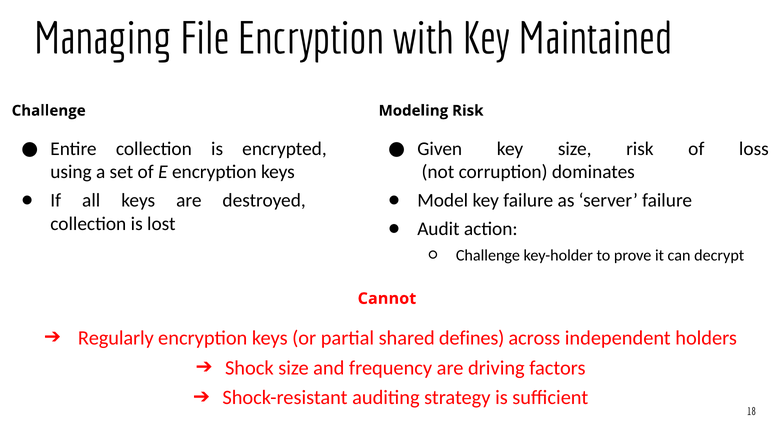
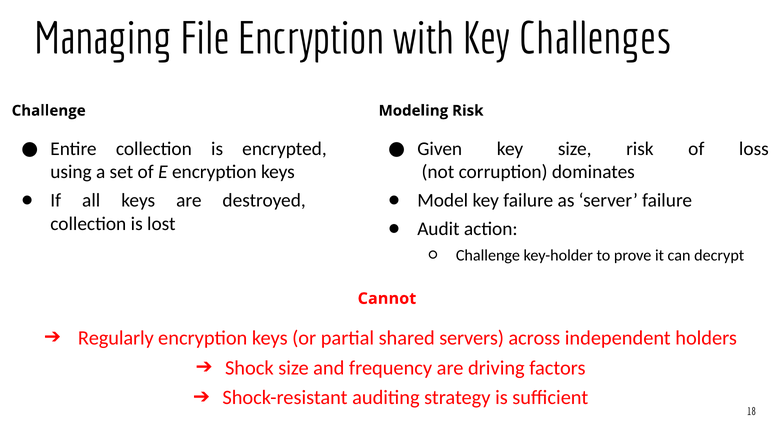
Maintained: Maintained -> Challenges
defines: defines -> servers
